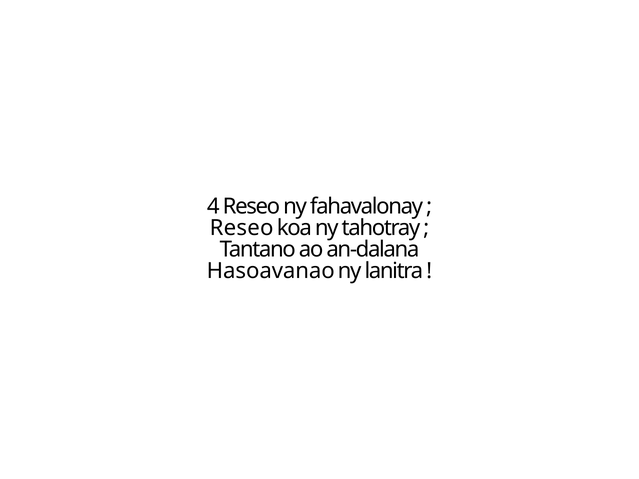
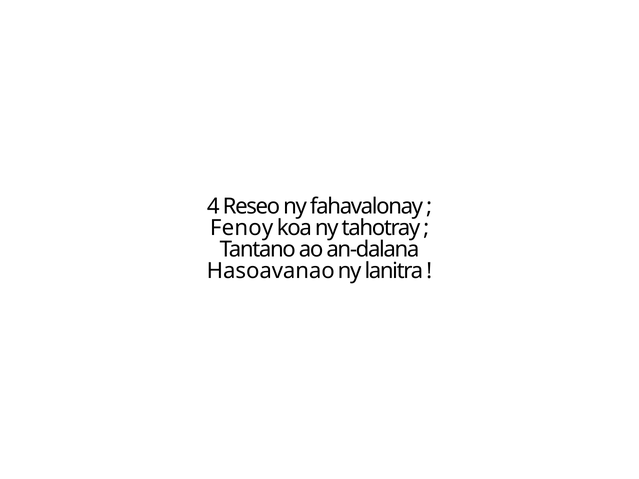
Reseo at (242, 228): Reseo -> Fenoy
